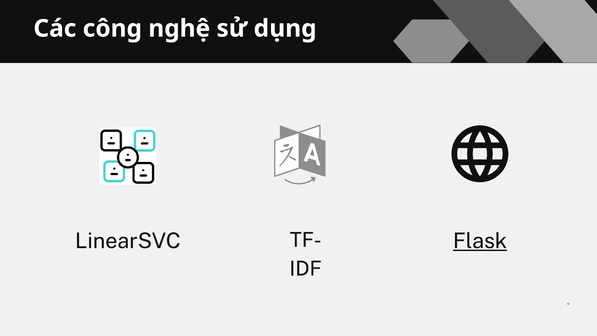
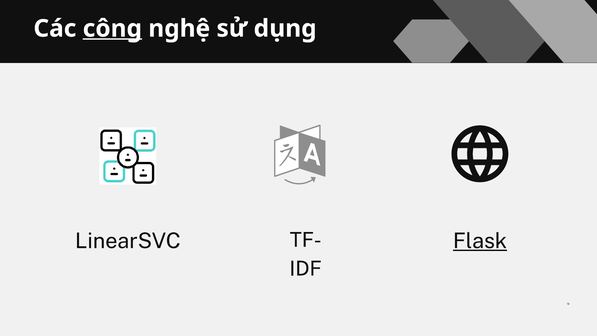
công underline: none -> present
